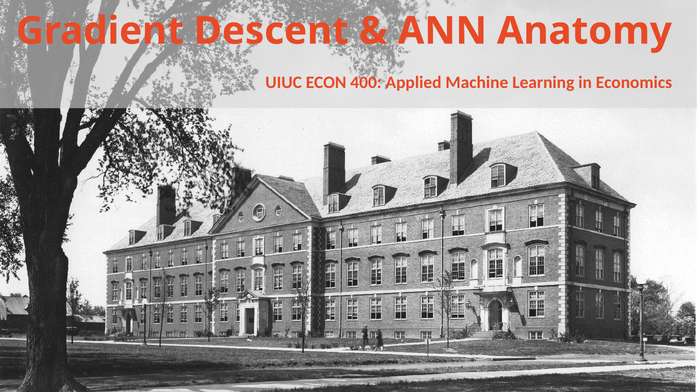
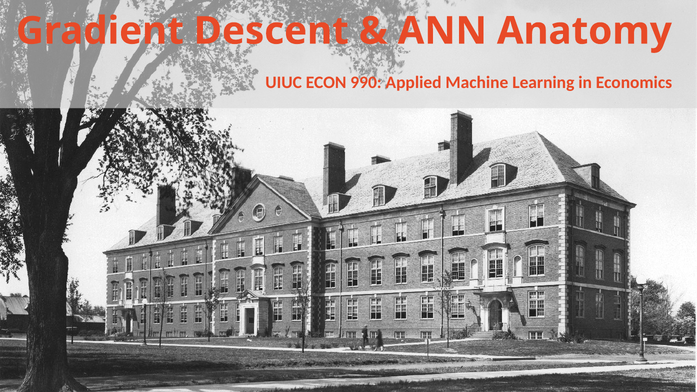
400: 400 -> 990
